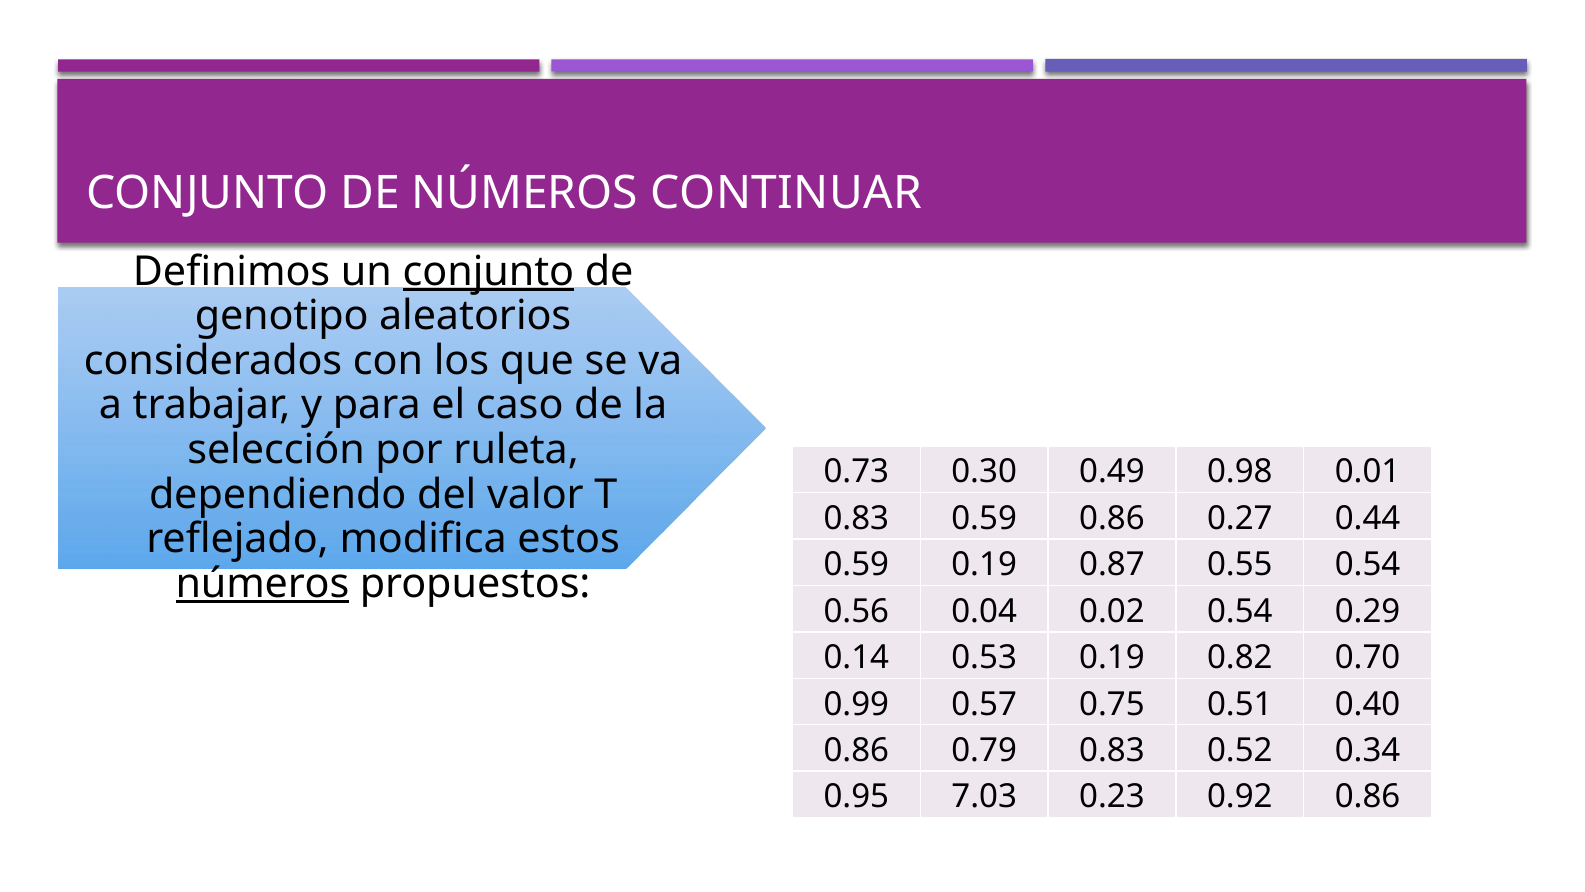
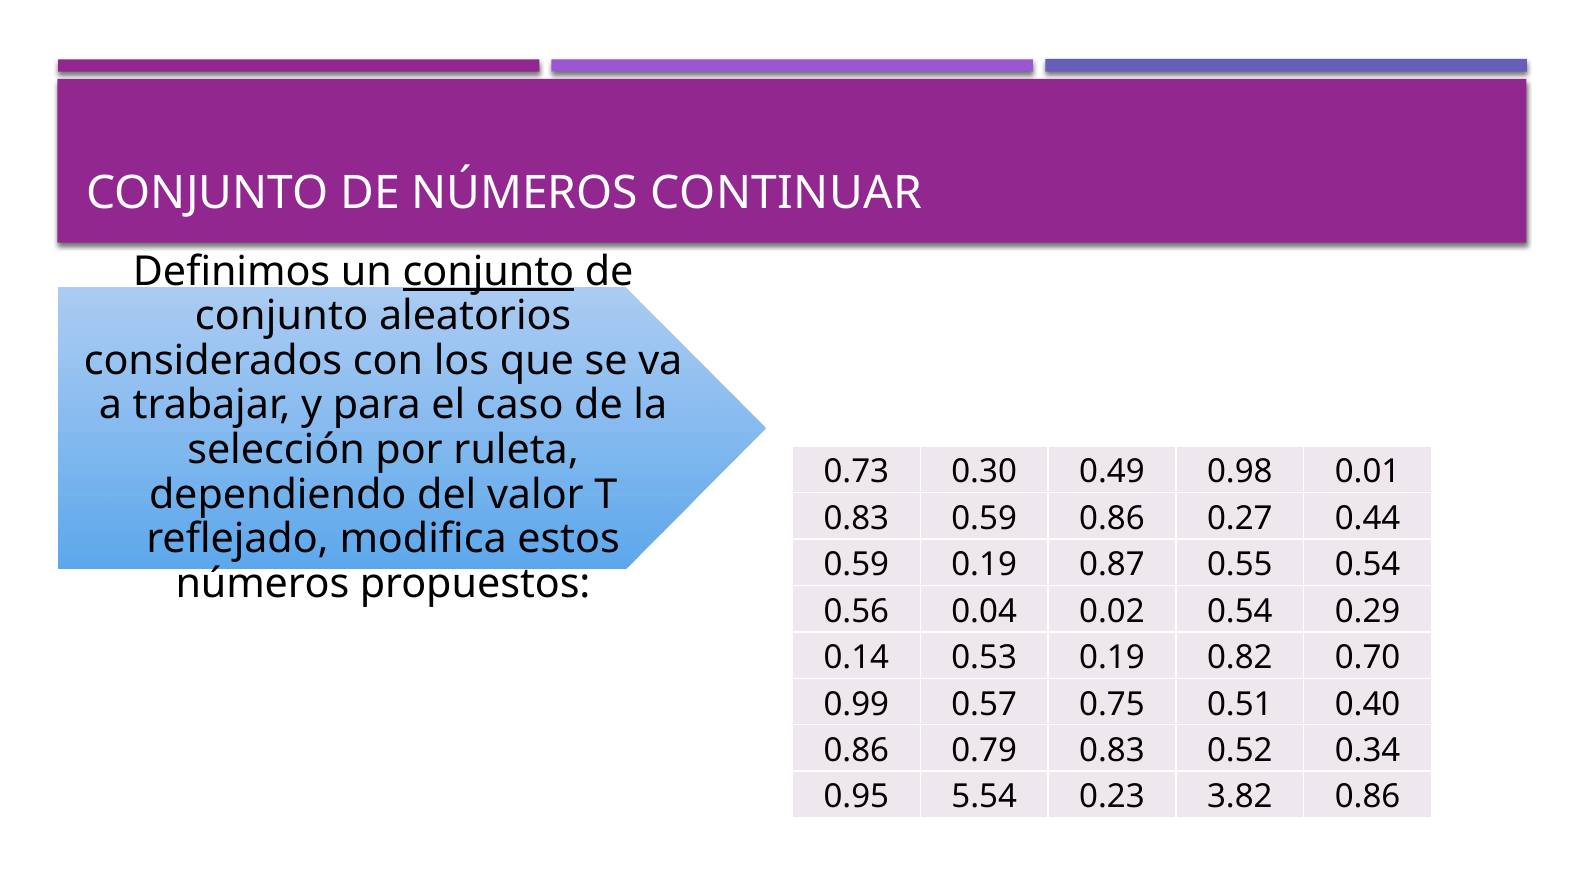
genotipo at (282, 316): genotipo -> conjunto
números at (262, 583) underline: present -> none
7.03: 7.03 -> 5.54
0.92: 0.92 -> 3.82
